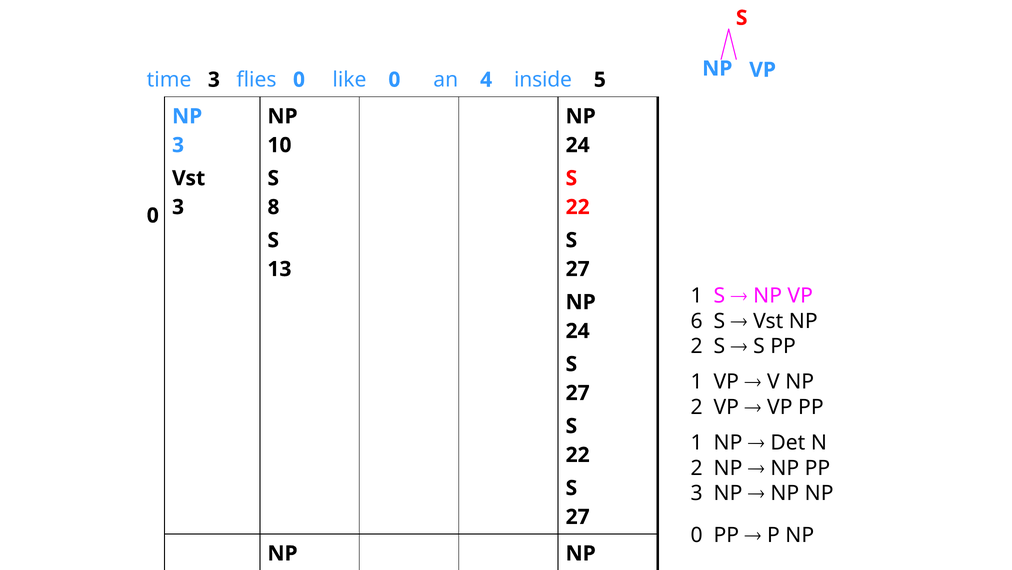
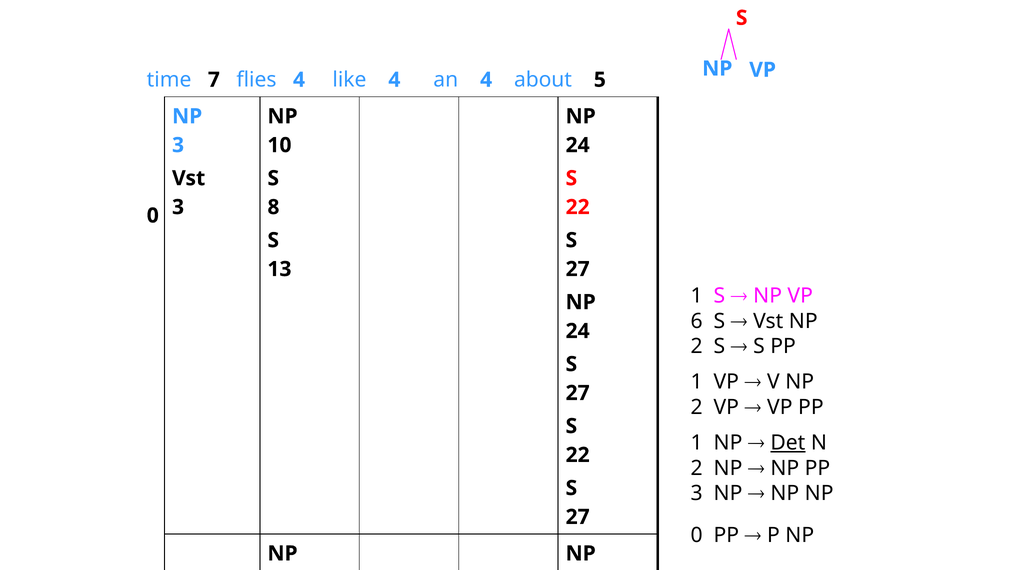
time 3: 3 -> 7
flies 0: 0 -> 4
like 0: 0 -> 4
inside: inside -> about
Det at (788, 442) underline: none -> present
